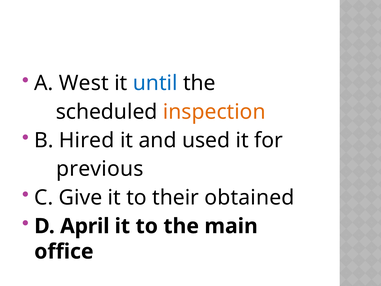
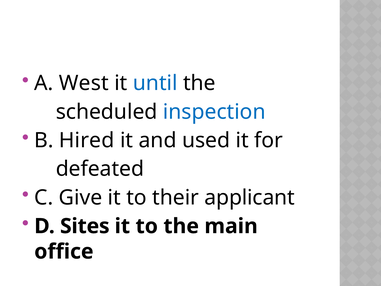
inspection colour: orange -> blue
previous: previous -> defeated
obtained: obtained -> applicant
April: April -> Sites
